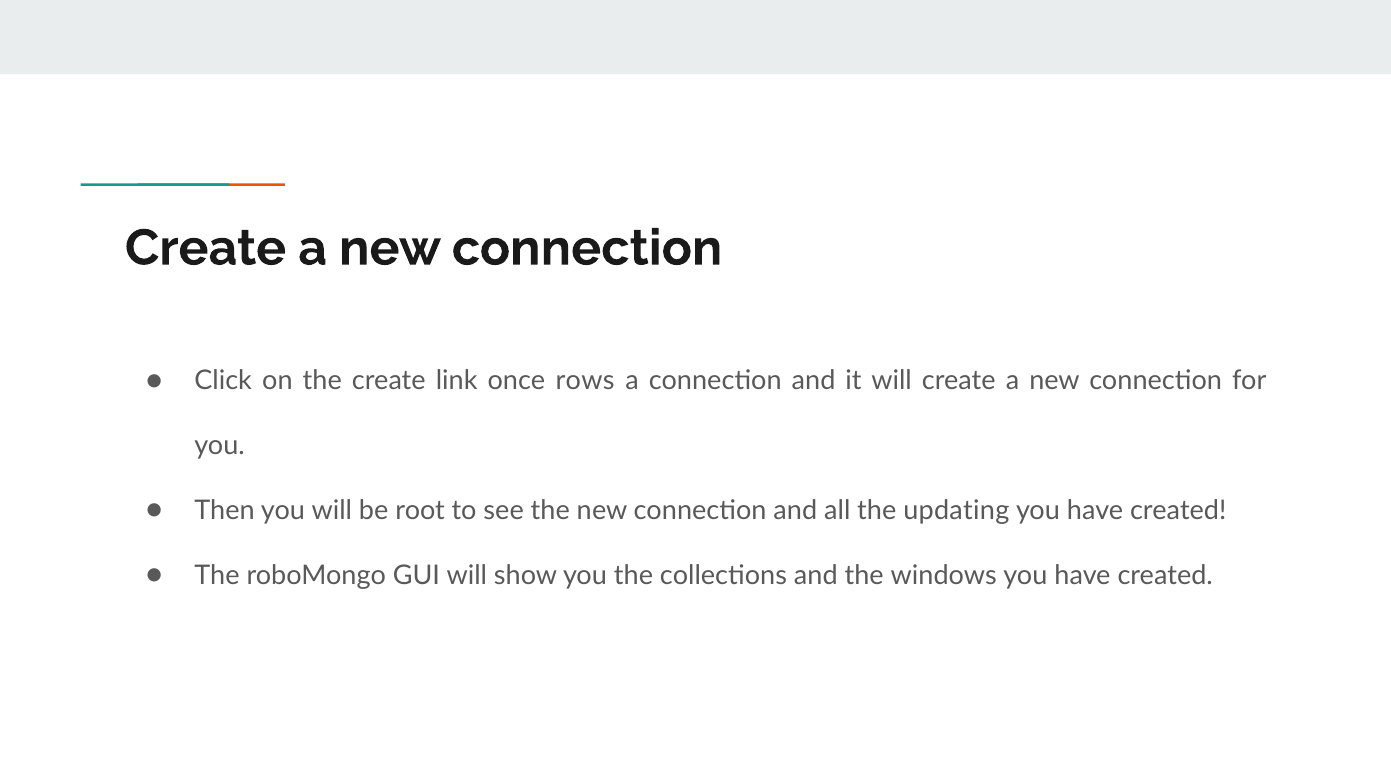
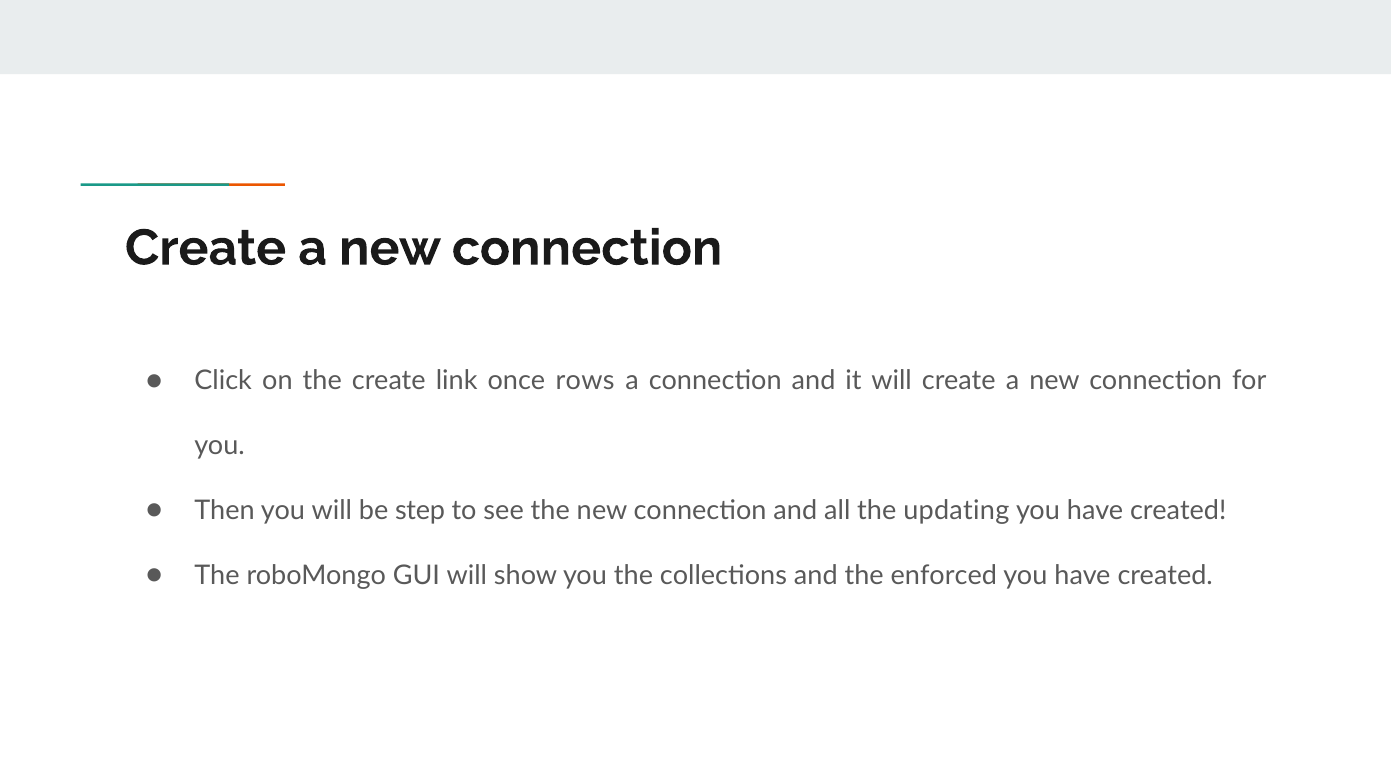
root: root -> step
windows: windows -> enforced
